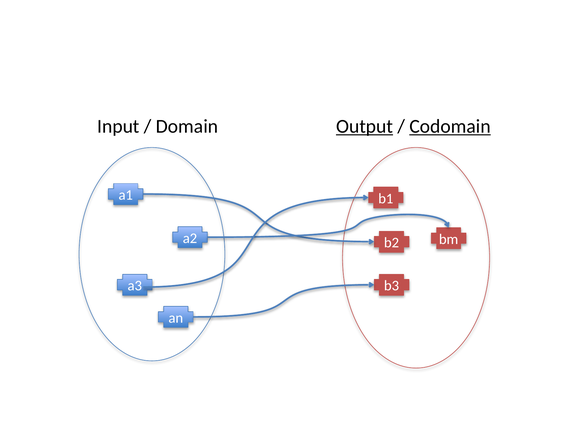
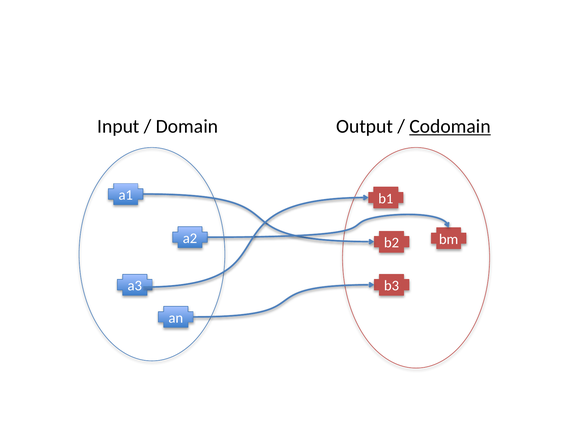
Output underline: present -> none
